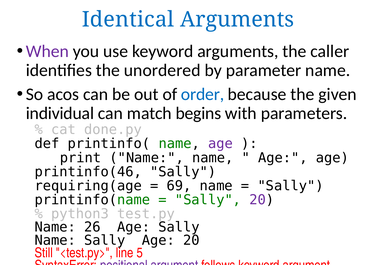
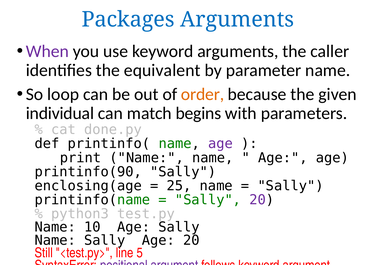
Identical: Identical -> Packages
unordered: unordered -> equivalent
acos: acos -> loop
order colour: blue -> orange
printinfo(46: printinfo(46 -> printinfo(90
requiring(age: requiring(age -> enclosing(age
69: 69 -> 25
26: 26 -> 10
